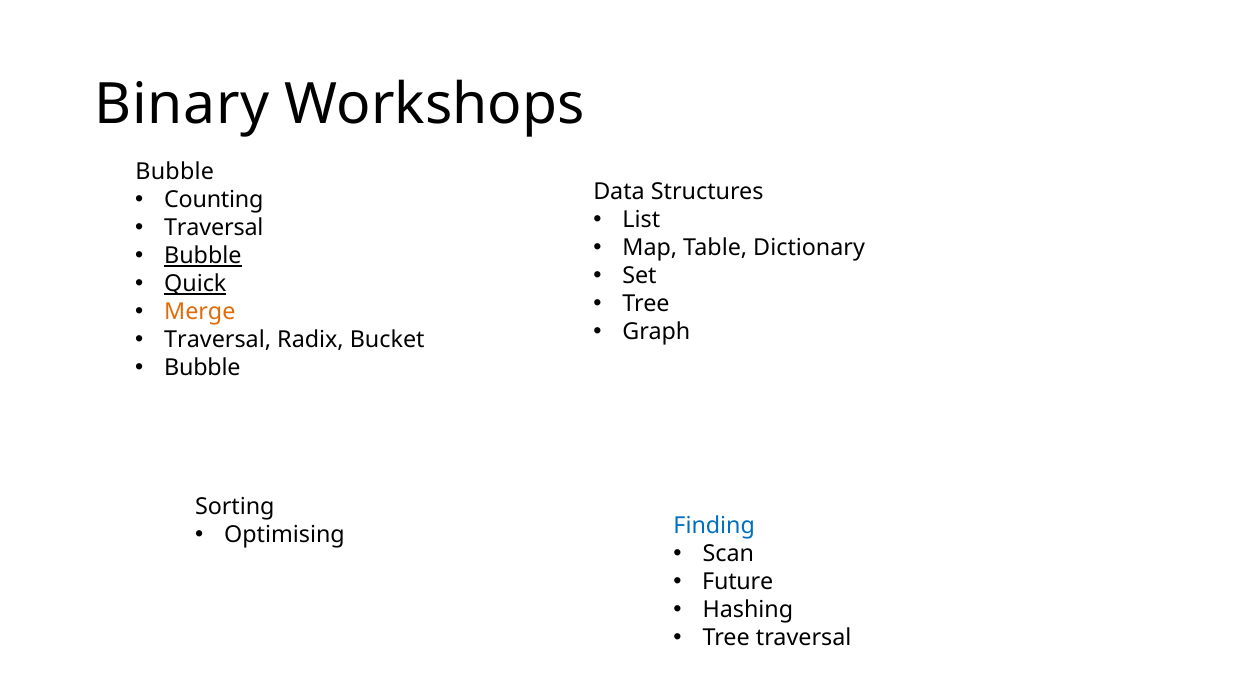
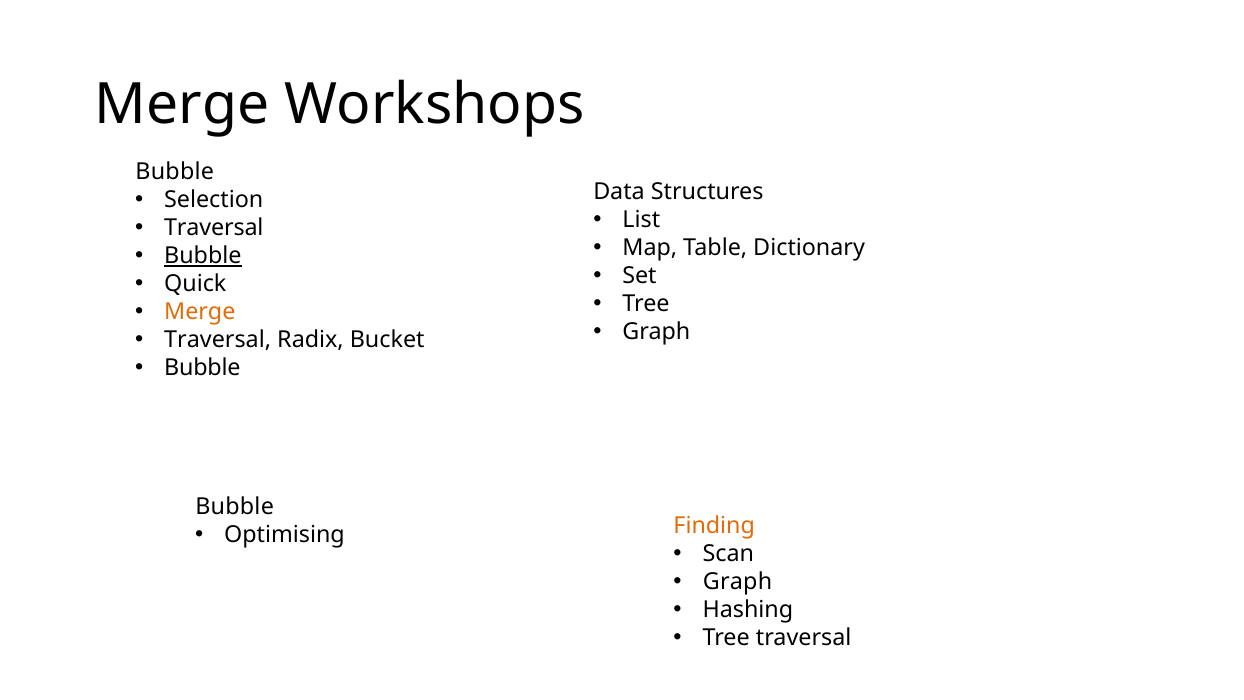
Binary at (182, 104): Binary -> Merge
Counting: Counting -> Selection
Quick underline: present -> none
Sorting at (235, 507): Sorting -> Bubble
Finding colour: blue -> orange
Future at (738, 582): Future -> Graph
